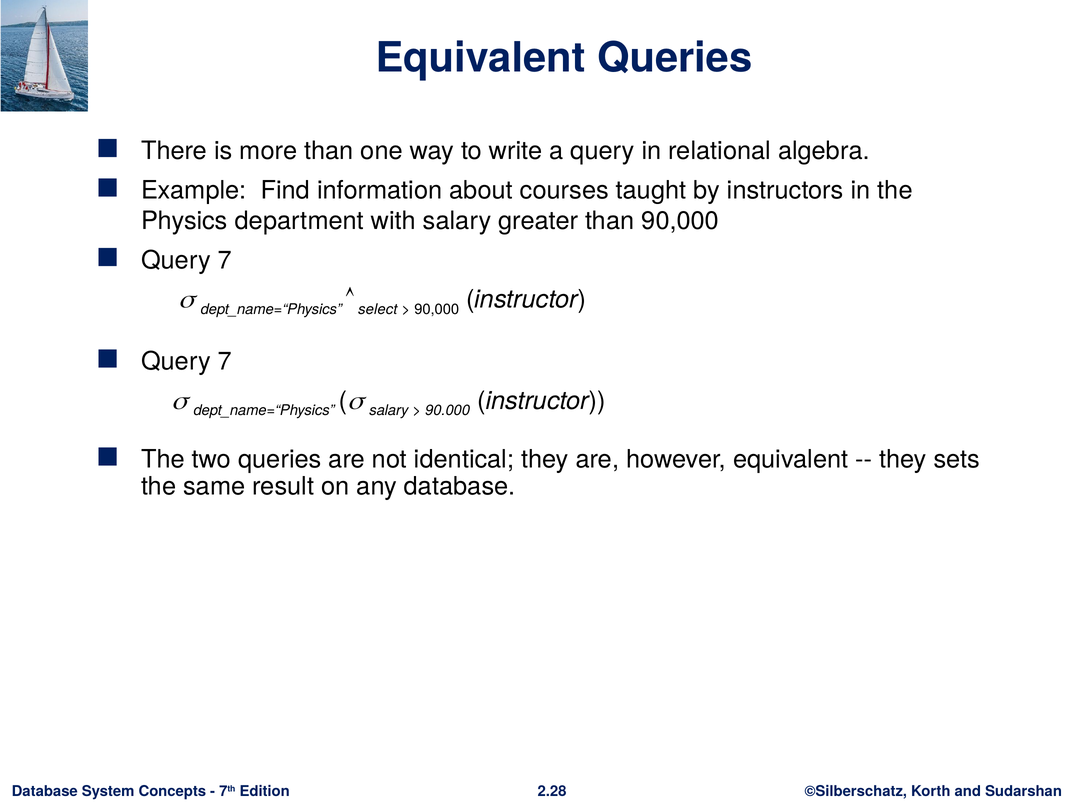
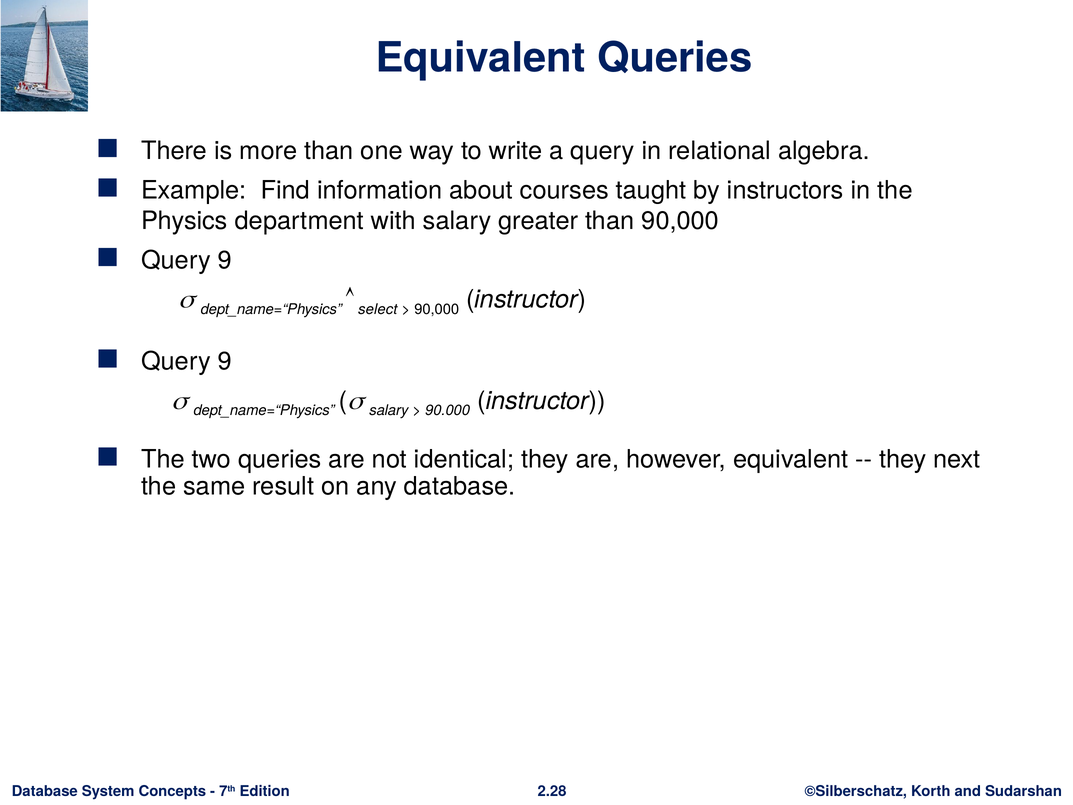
7 at (225, 260): 7 -> 9
7 at (225, 361): 7 -> 9
sets: sets -> next
